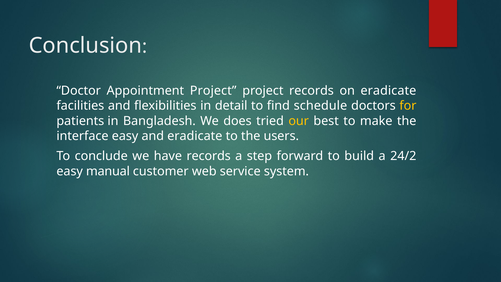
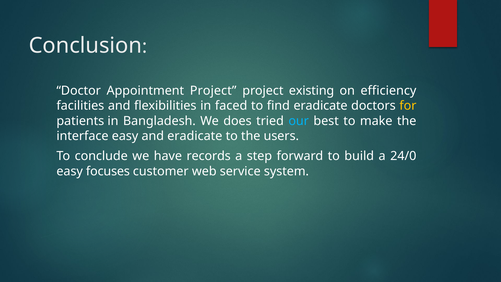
project records: records -> existing
on eradicate: eradicate -> efficiency
detail: detail -> faced
find schedule: schedule -> eradicate
our colour: yellow -> light blue
24/2: 24/2 -> 24/0
manual: manual -> focuses
